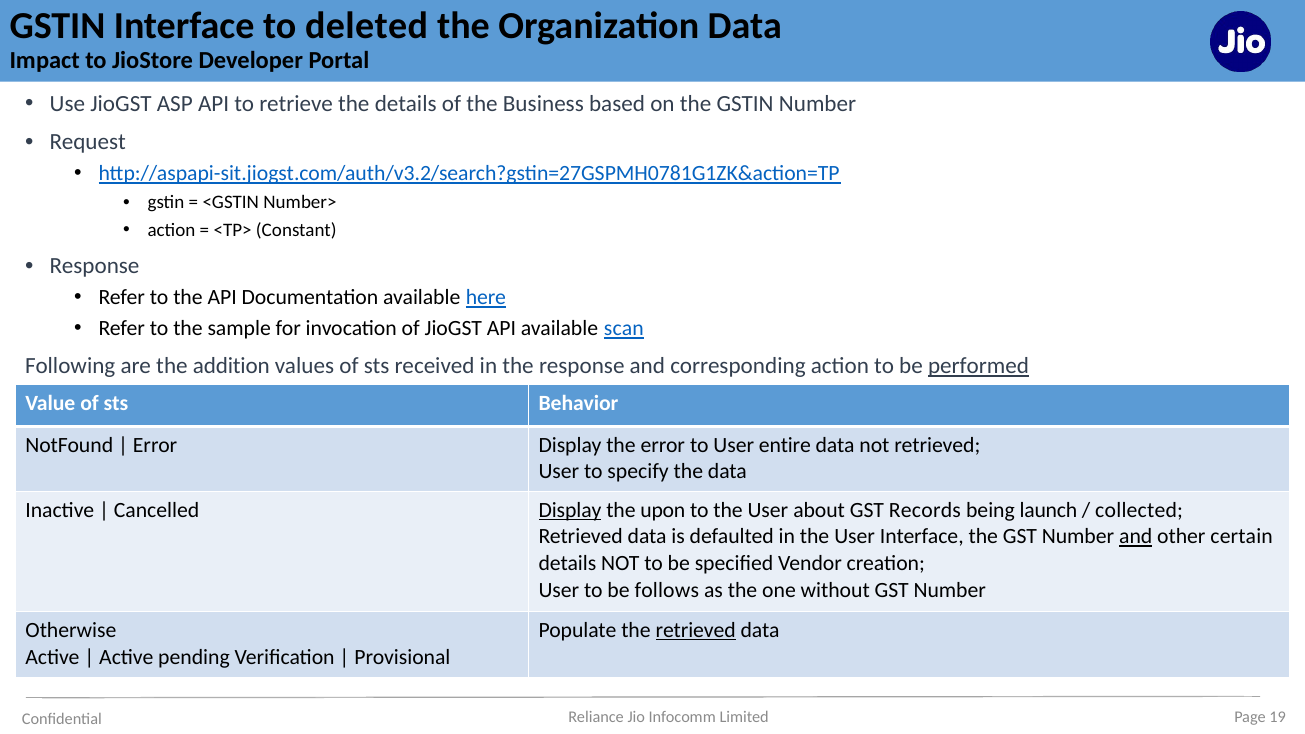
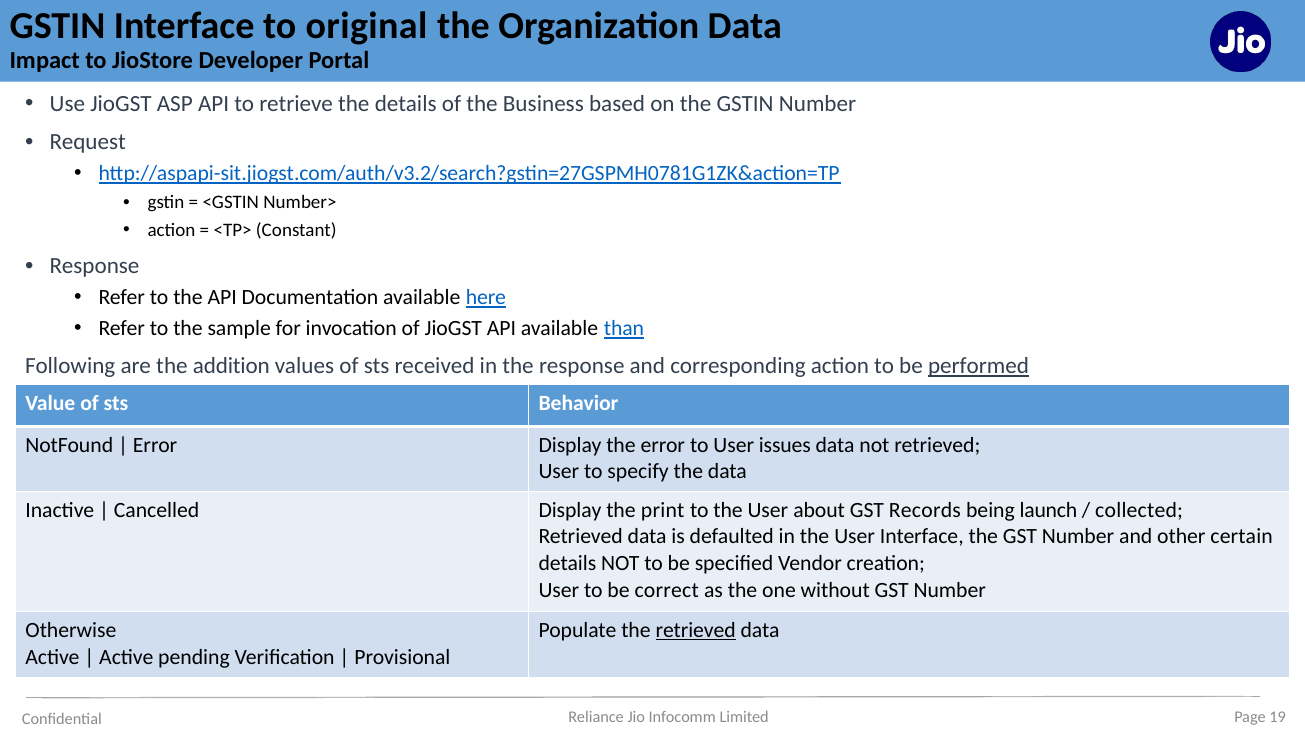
deleted: deleted -> original
scan: scan -> than
entire: entire -> issues
Display at (570, 510) underline: present -> none
upon: upon -> print
and at (1136, 537) underline: present -> none
follows: follows -> correct
